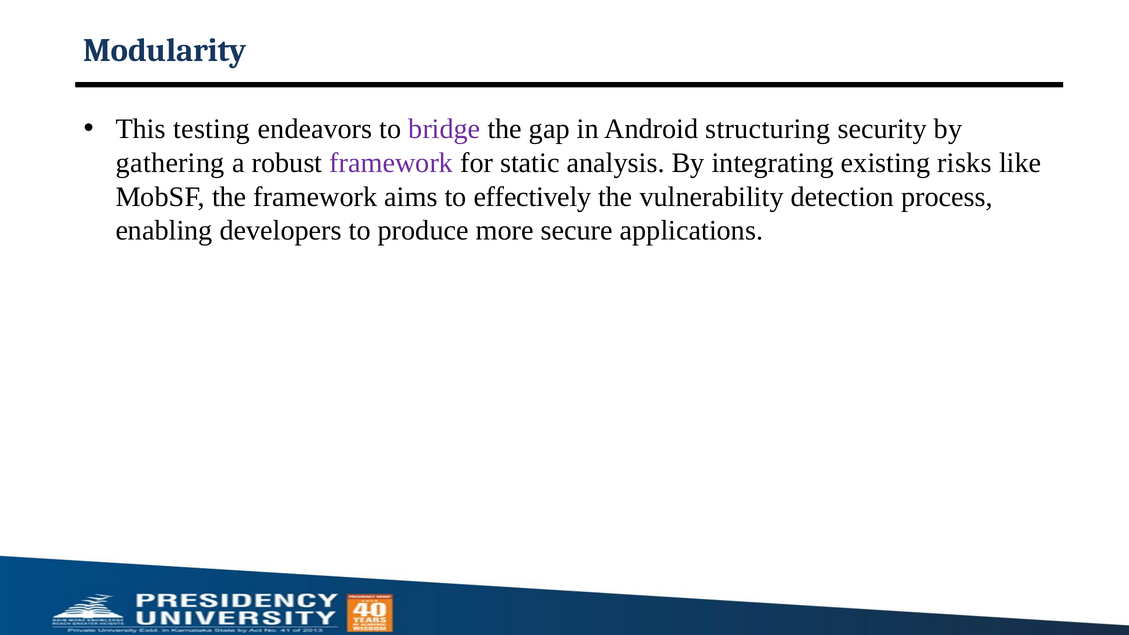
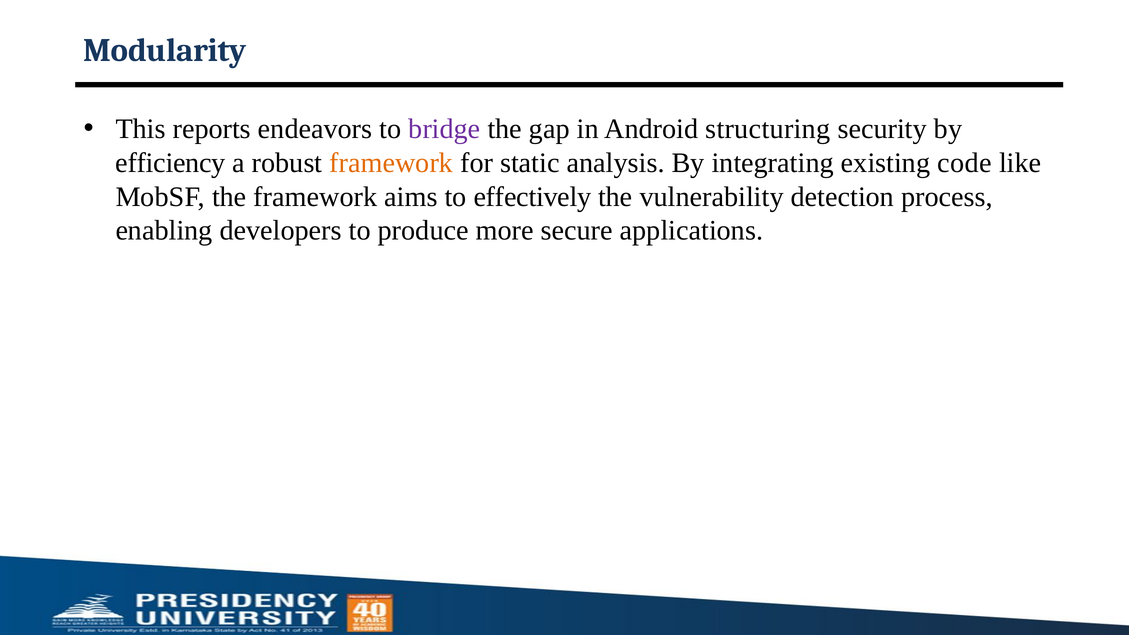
testing: testing -> reports
gathering: gathering -> efficiency
framework at (391, 163) colour: purple -> orange
risks: risks -> code
